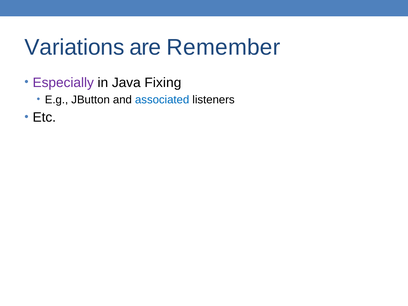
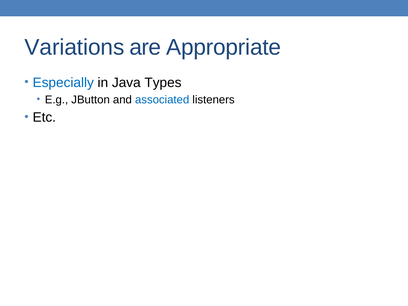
Remember: Remember -> Appropriate
Especially colour: purple -> blue
Fixing: Fixing -> Types
